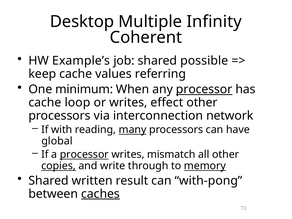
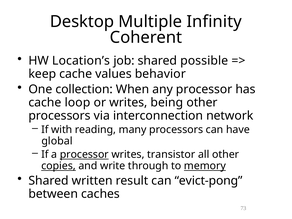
Example’s: Example’s -> Location’s
referring: referring -> behavior
minimum: minimum -> collection
processor at (204, 89) underline: present -> none
effect: effect -> being
many underline: present -> none
mismatch: mismatch -> transistor
with-pong: with-pong -> evict-pong
caches underline: present -> none
